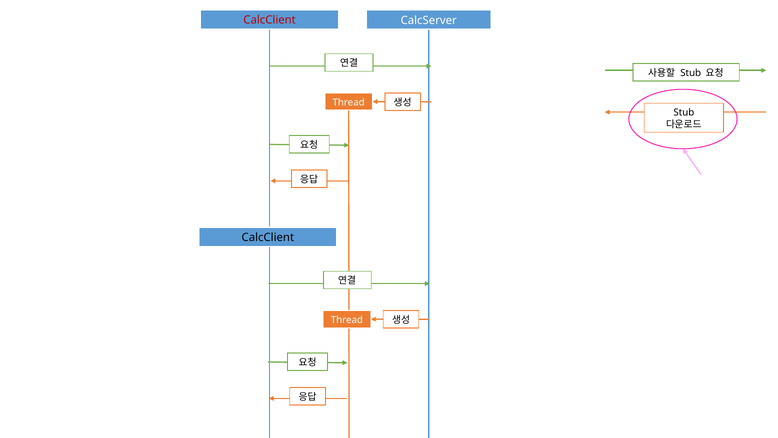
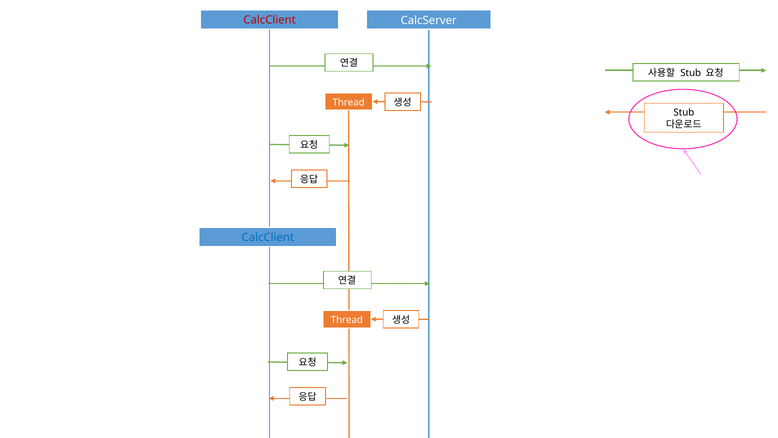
CalcClient at (268, 238) colour: black -> blue
